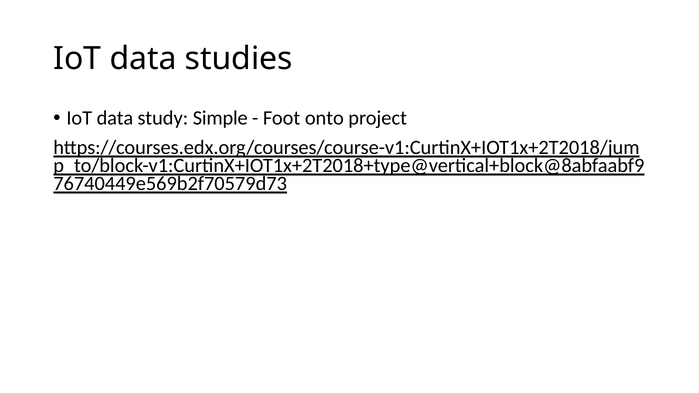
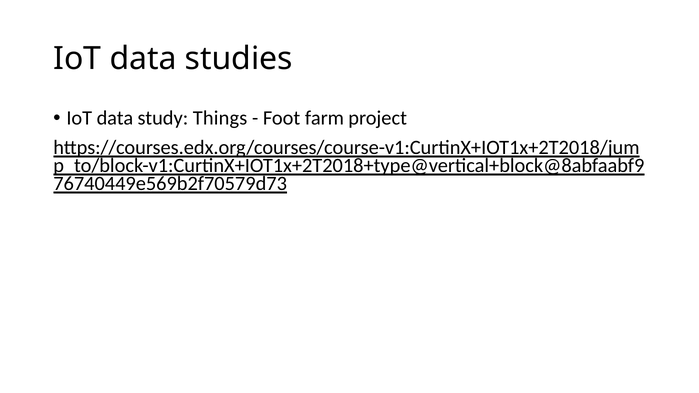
Simple: Simple -> Things
onto: onto -> farm
